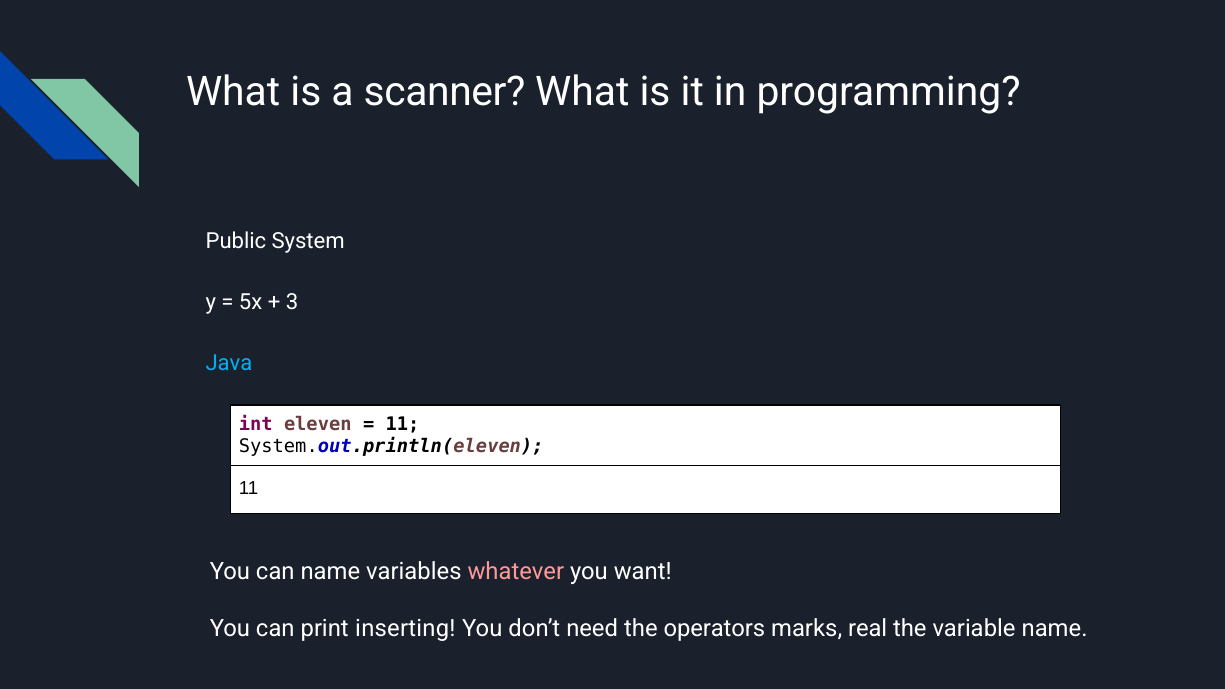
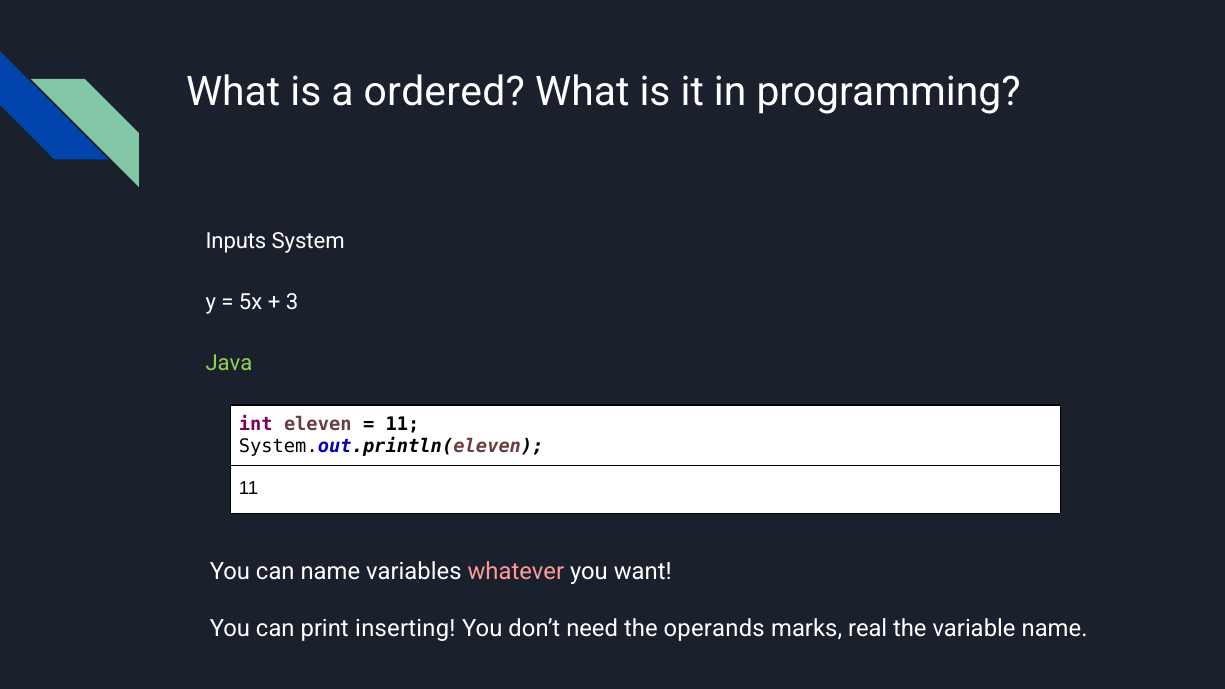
scanner: scanner -> ordered
Public: Public -> Inputs
Java colour: light blue -> light green
operators: operators -> operands
